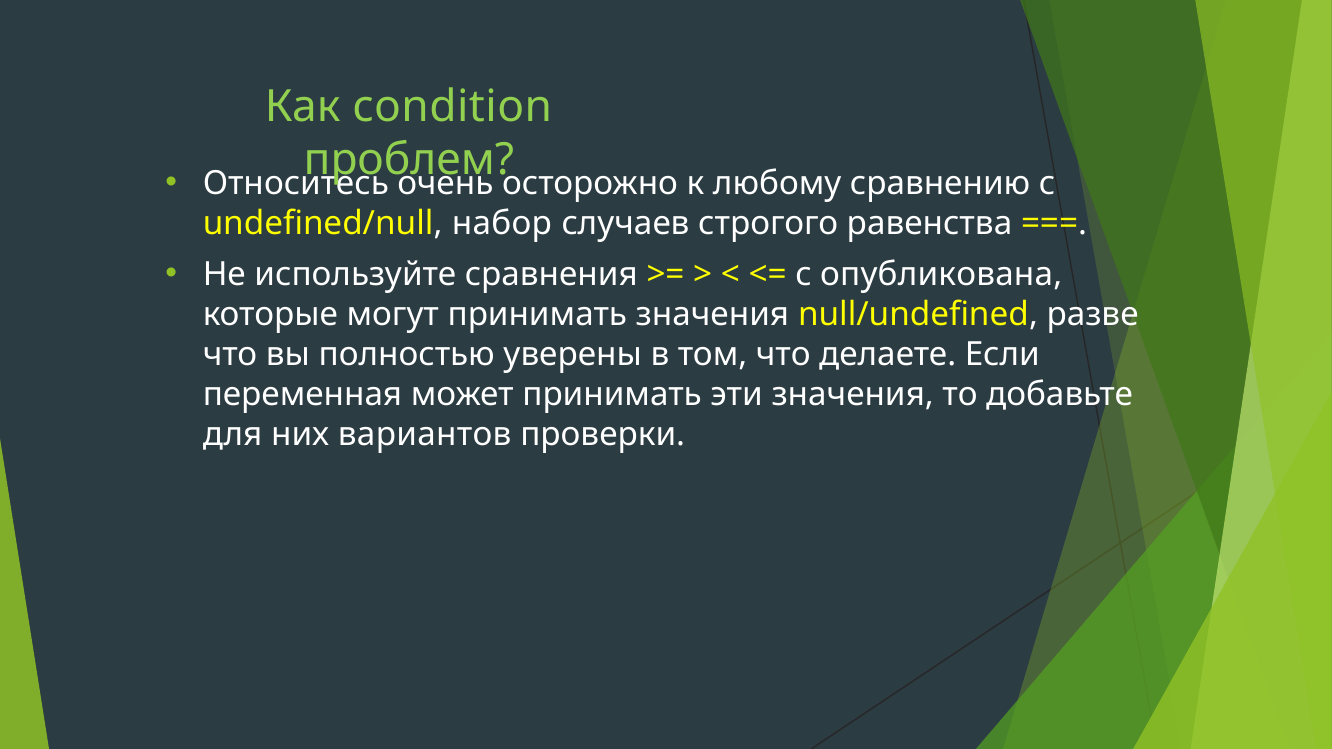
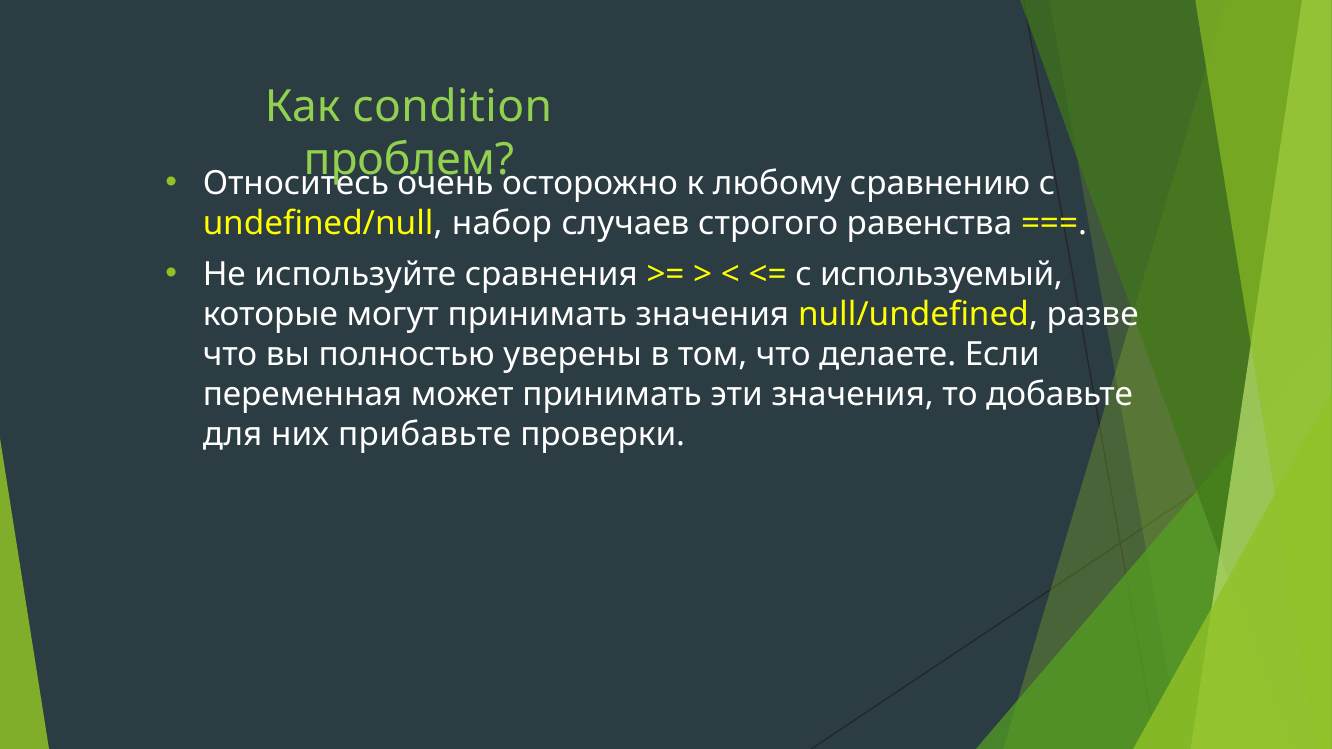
опубликована: опубликована -> используемый
вариантов: вариантов -> прибавьте
